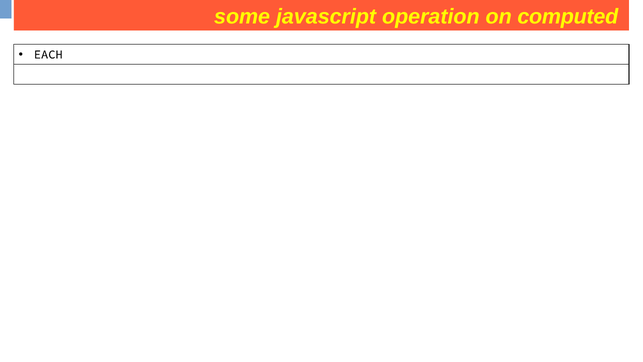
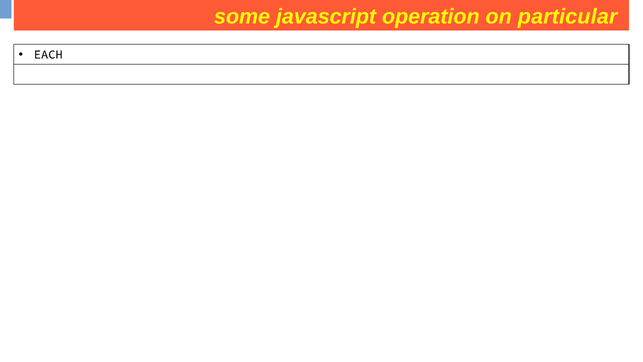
computed: computed -> particular
